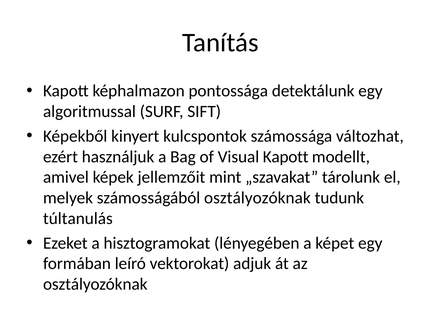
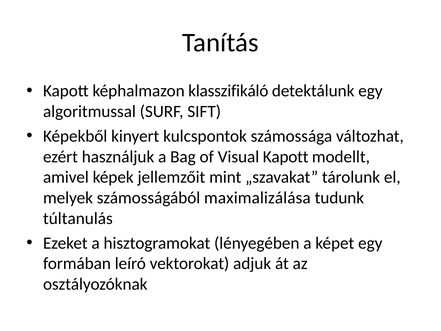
pontossága: pontossága -> klasszifikáló
számosságából osztályozóknak: osztályozóknak -> maximalizálása
